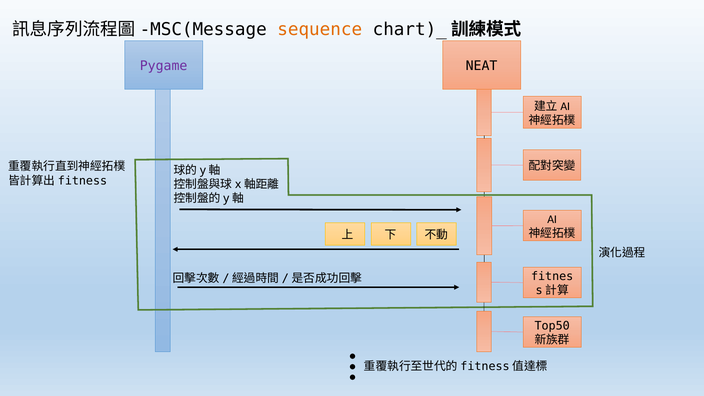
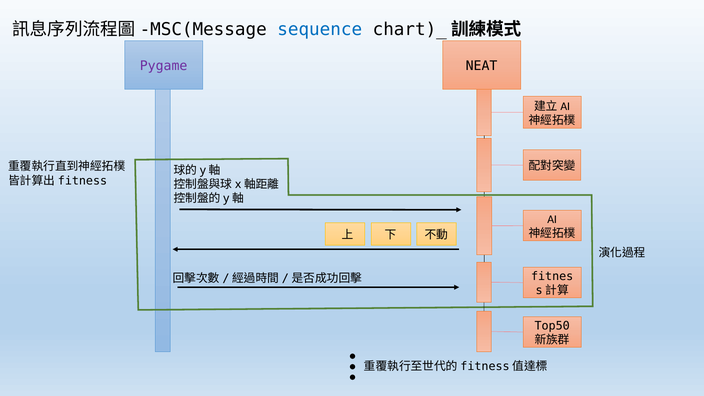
sequence colour: orange -> blue
